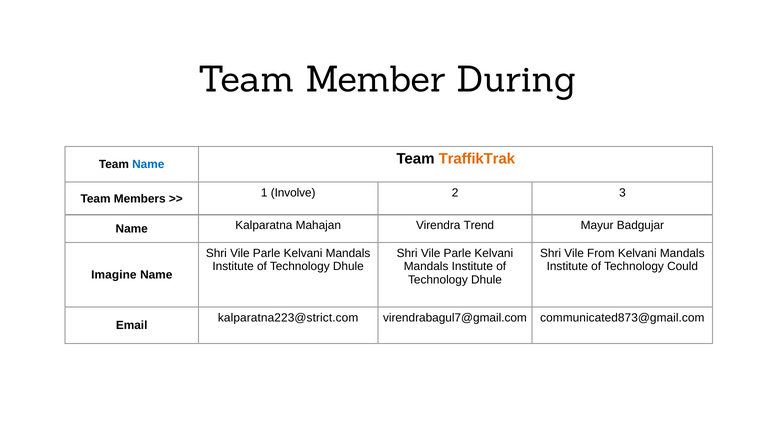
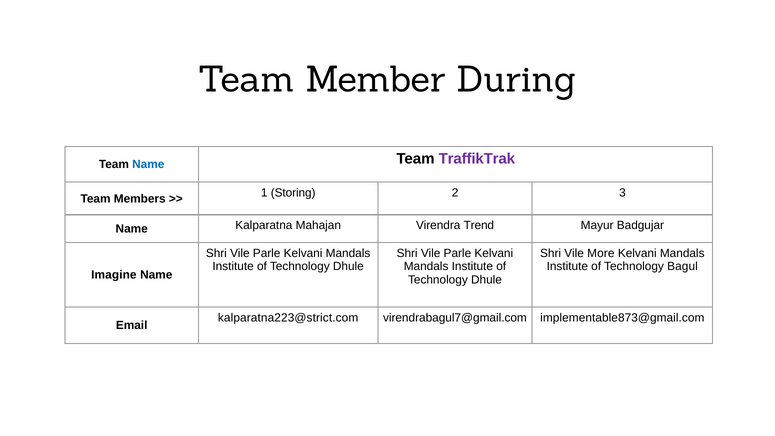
TraffikTrak colour: orange -> purple
Involve: Involve -> Storing
From: From -> More
Could: Could -> Bagul
communicated873@gmail.com: communicated873@gmail.com -> implementable873@gmail.com
